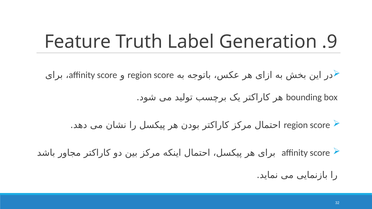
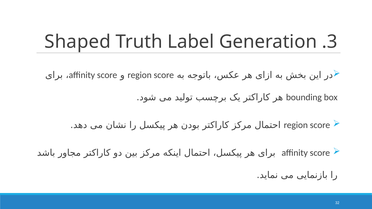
Feature: Feature -> Shaped
.9: .9 -> .3
